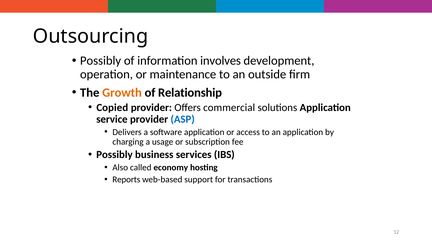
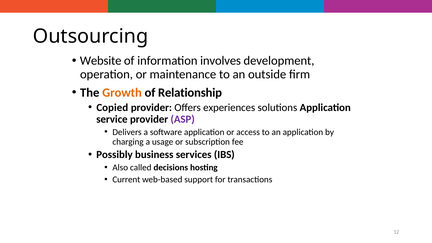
Possibly at (101, 61): Possibly -> Website
commercial: commercial -> experiences
ASP colour: blue -> purple
economy: economy -> decisions
Reports: Reports -> Current
